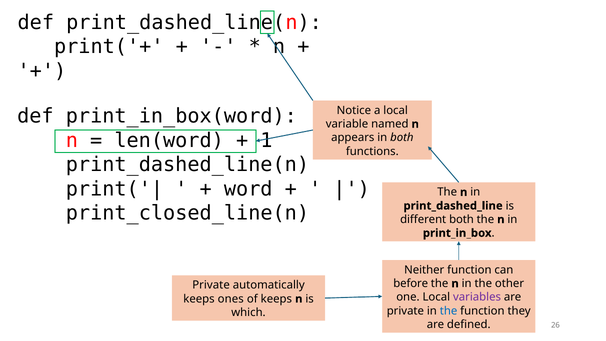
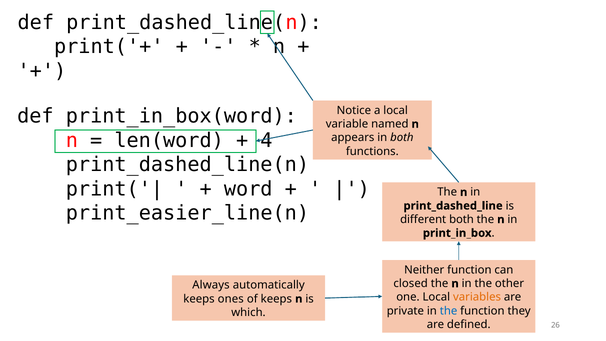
1: 1 -> 4
print_closed_line(n: print_closed_line(n -> print_easier_line(n
before: before -> closed
Private at (211, 285): Private -> Always
variables colour: purple -> orange
